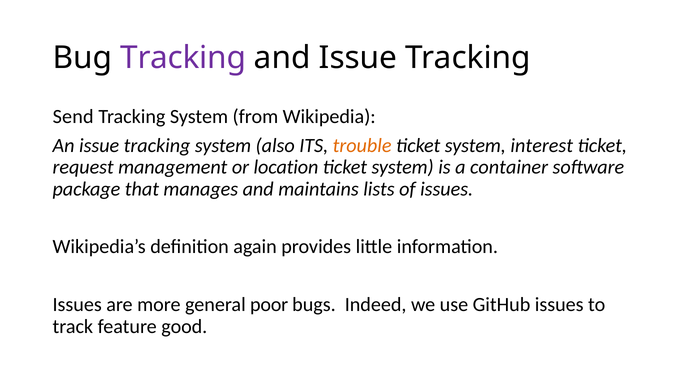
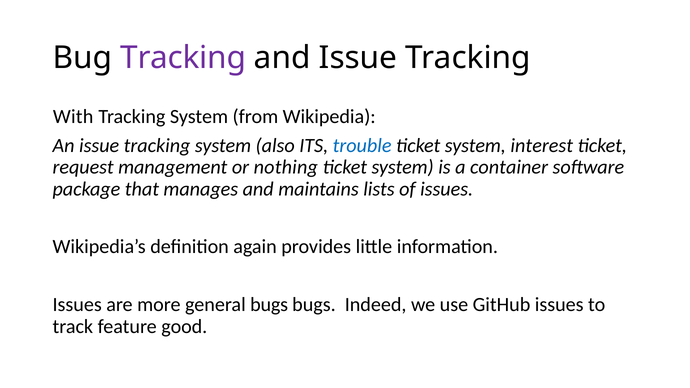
Send: Send -> With
trouble colour: orange -> blue
location: location -> nothing
general poor: poor -> bugs
